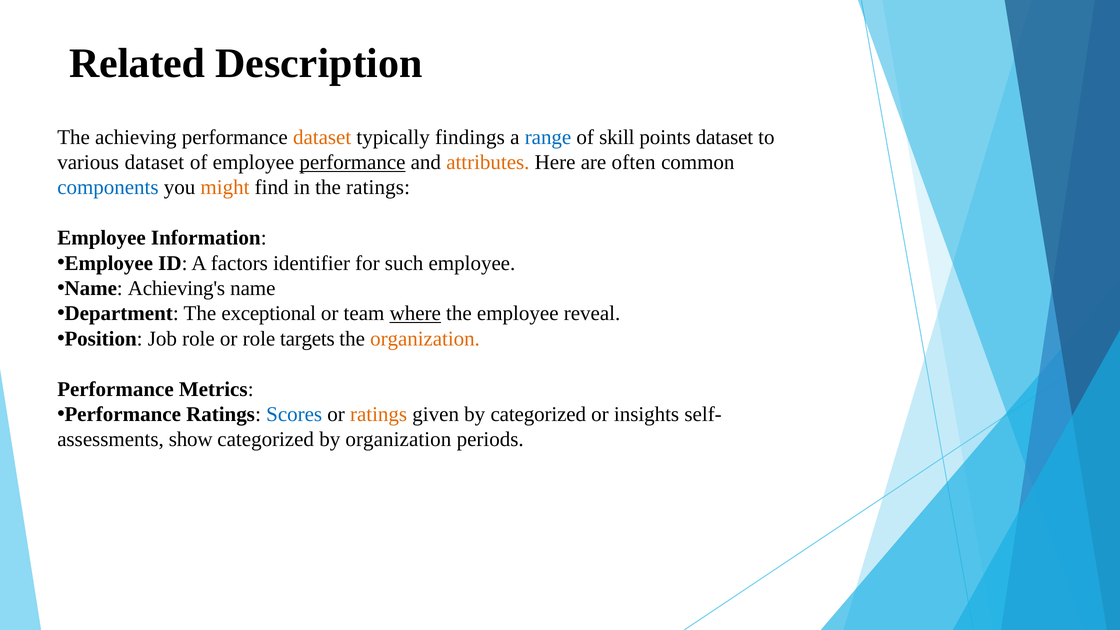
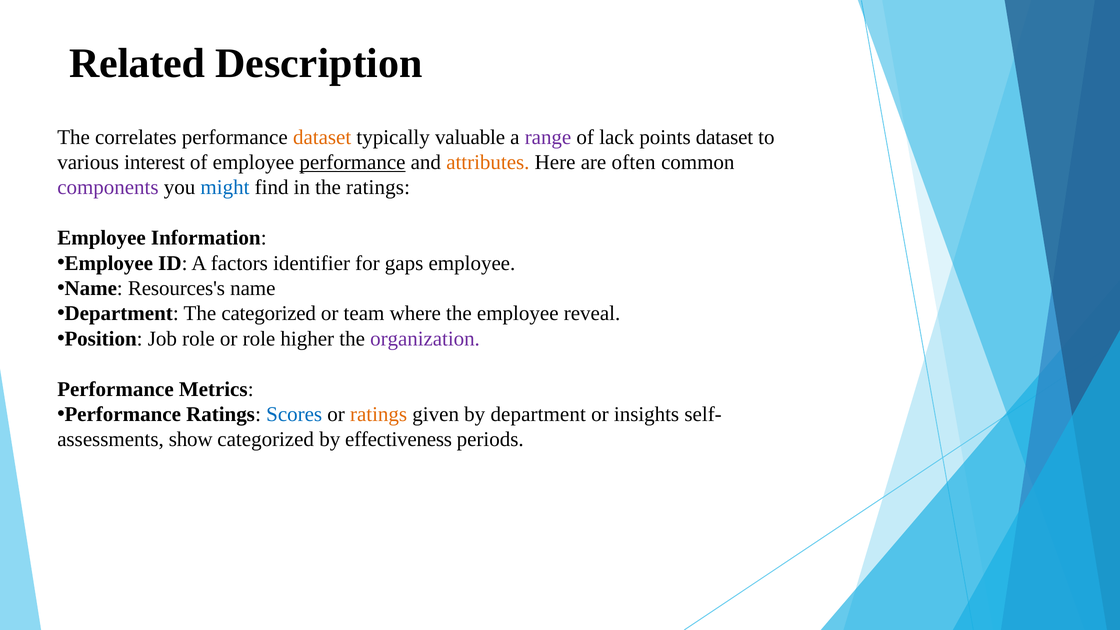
achieving: achieving -> correlates
findings: findings -> valuable
range colour: blue -> purple
skill: skill -> lack
various dataset: dataset -> interest
components colour: blue -> purple
might colour: orange -> blue
such: such -> gaps
Achieving's: Achieving's -> Resources's
The exceptional: exceptional -> categorized
where underline: present -> none
targets: targets -> higher
organization at (425, 339) colour: orange -> purple
by categorized: categorized -> department
by organization: organization -> effectiveness
